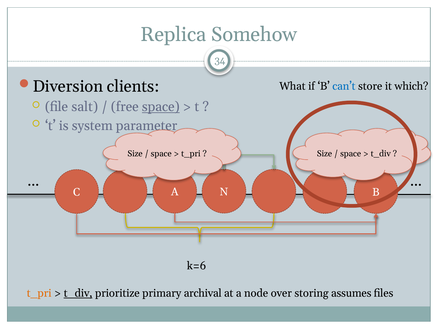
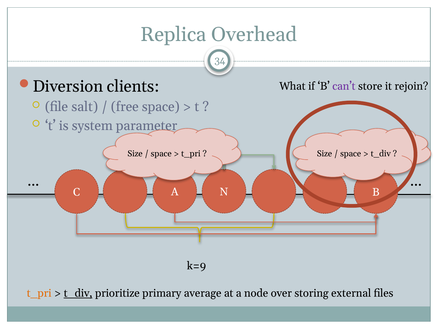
Somehow: Somehow -> Overhead
can’t colour: blue -> purple
which: which -> rejoin
space at (161, 107) underline: present -> none
k=6: k=6 -> k=9
archival: archival -> average
assumes: assumes -> external
